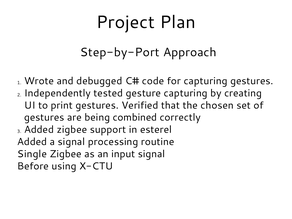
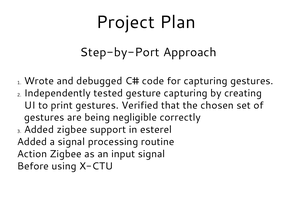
combined: combined -> negligible
Single: Single -> Action
